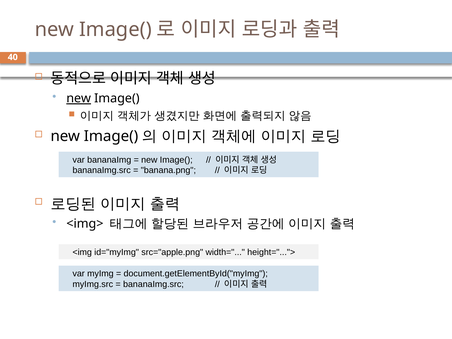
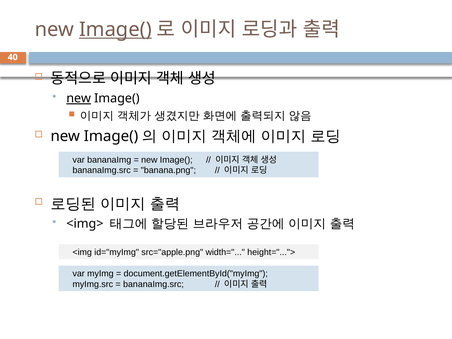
Image( at (115, 30) underline: none -> present
